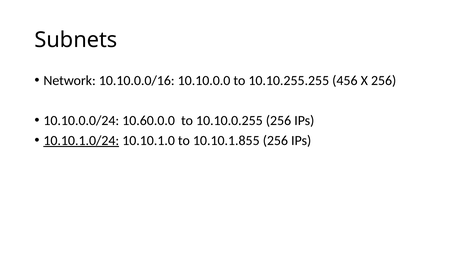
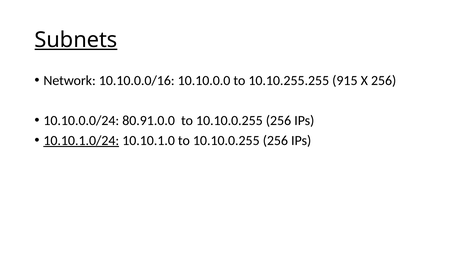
Subnets underline: none -> present
456: 456 -> 915
10.60.0.0: 10.60.0.0 -> 80.91.0.0
10.10.1.0 to 10.10.1.855: 10.10.1.855 -> 10.10.0.255
